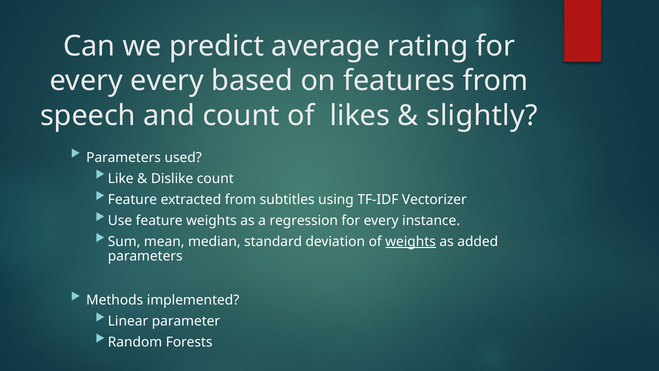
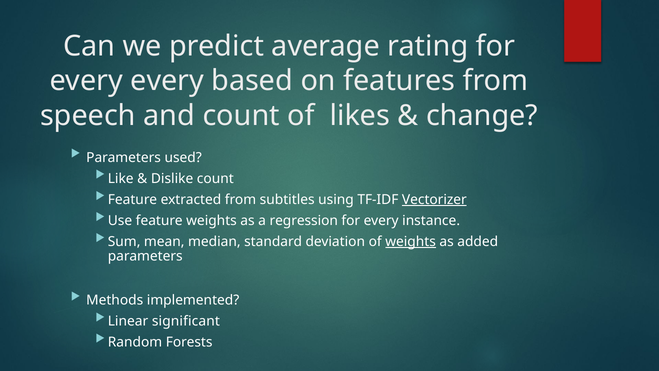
slightly: slightly -> change
Vectorizer underline: none -> present
parameter: parameter -> significant
